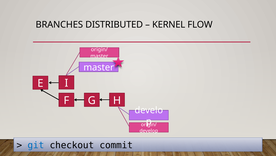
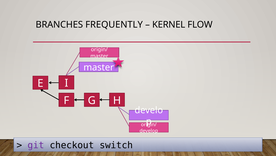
DISTRIBUTED: DISTRIBUTED -> FREQUENTLY
git colour: blue -> purple
commit: commit -> switch
